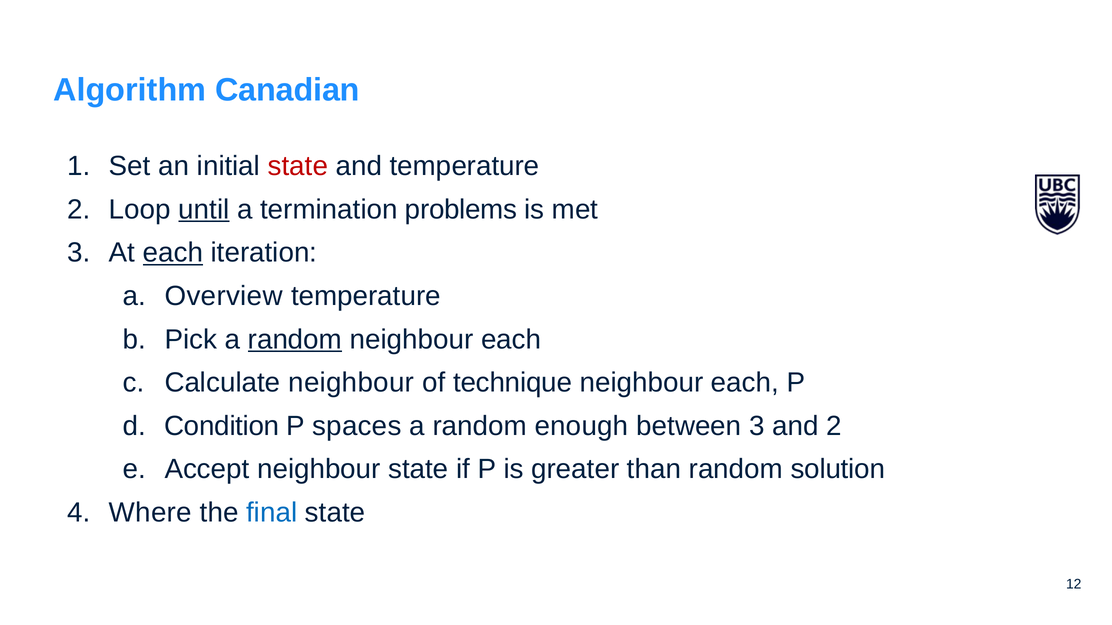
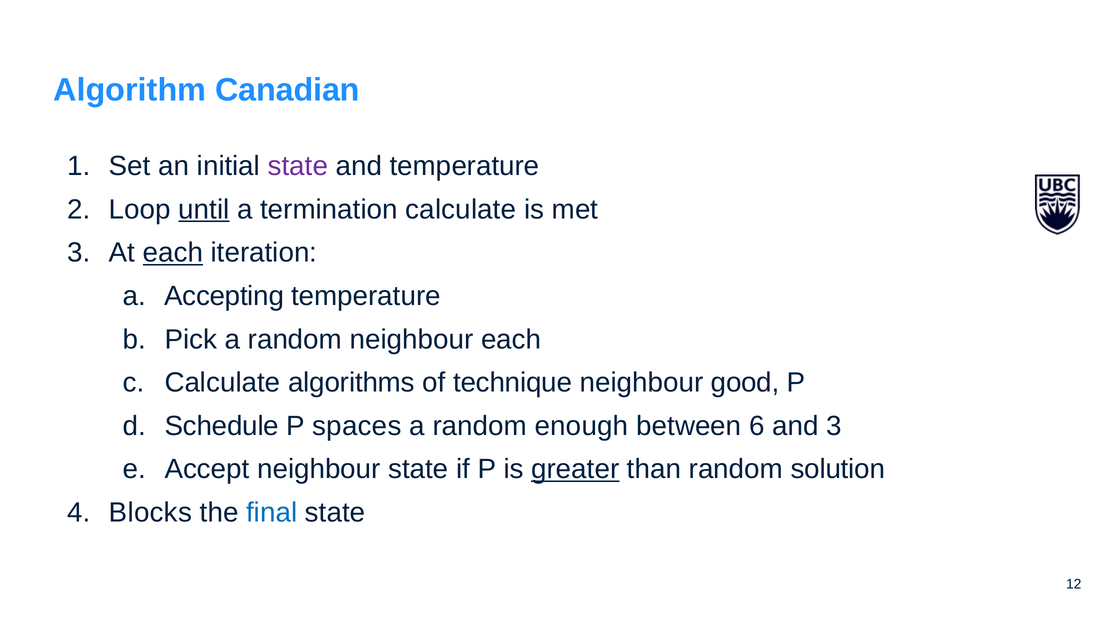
state at (298, 166) colour: red -> purple
termination problems: problems -> calculate
Overview: Overview -> Accepting
random at (295, 340) underline: present -> none
Calculate neighbour: neighbour -> algorithms
each at (745, 383): each -> good
Condition: Condition -> Schedule
between 3: 3 -> 6
and 2: 2 -> 3
greater underline: none -> present
Where: Where -> Blocks
